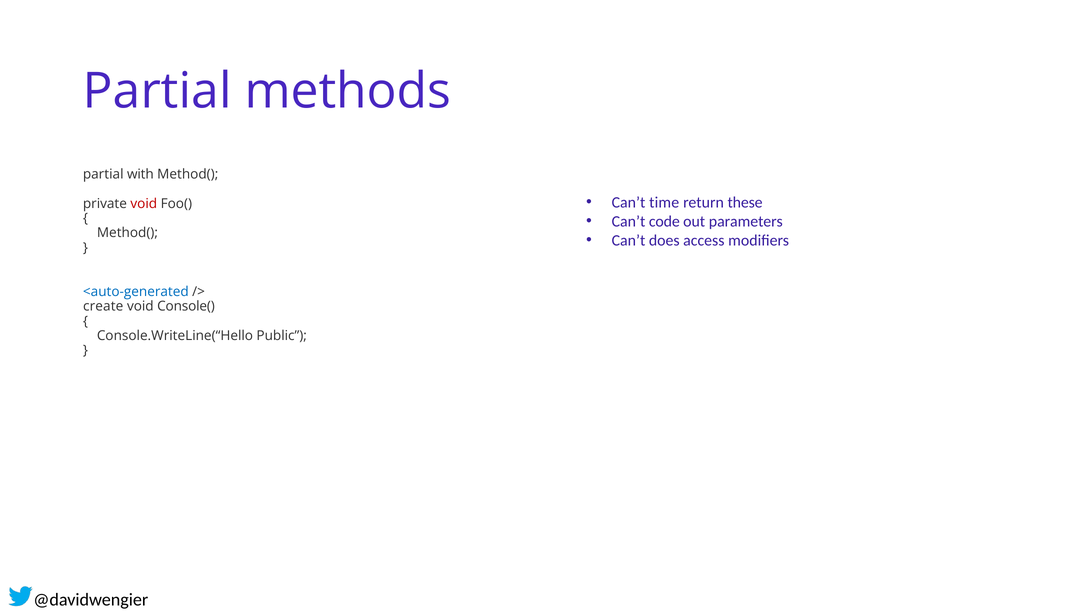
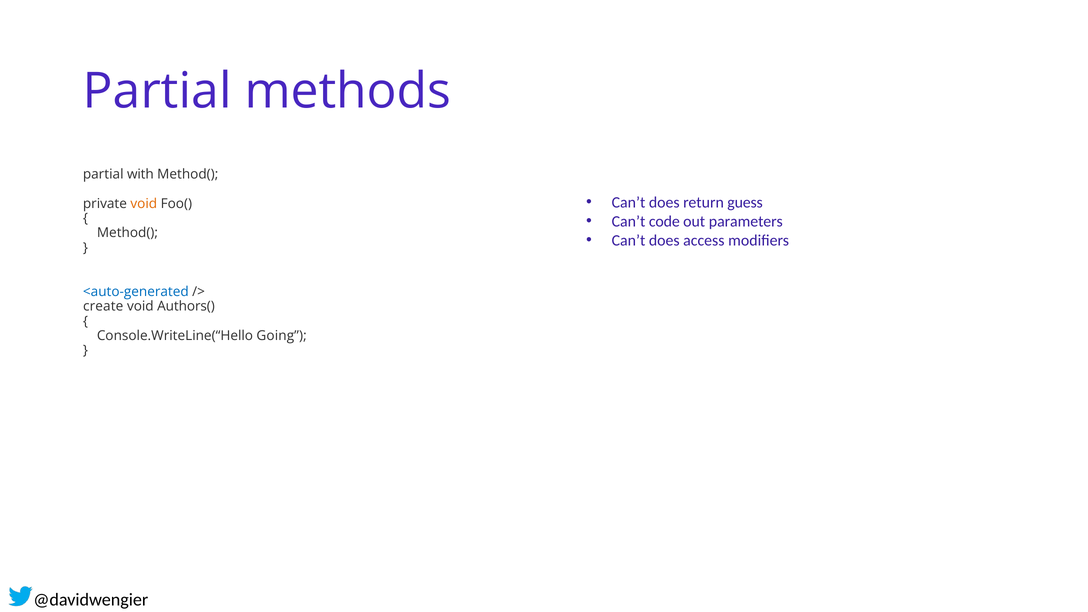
time at (664, 202): time -> does
these: these -> guess
void at (144, 204) colour: red -> orange
Console(: Console( -> Authors(
Public: Public -> Going
